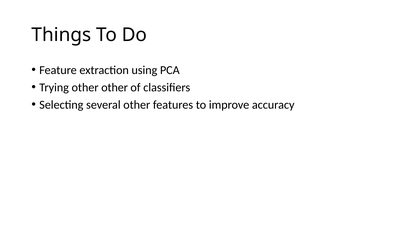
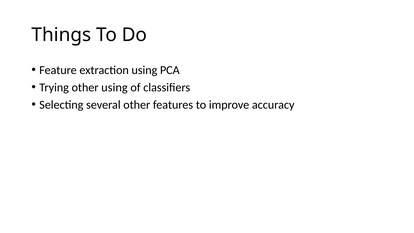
other other: other -> using
